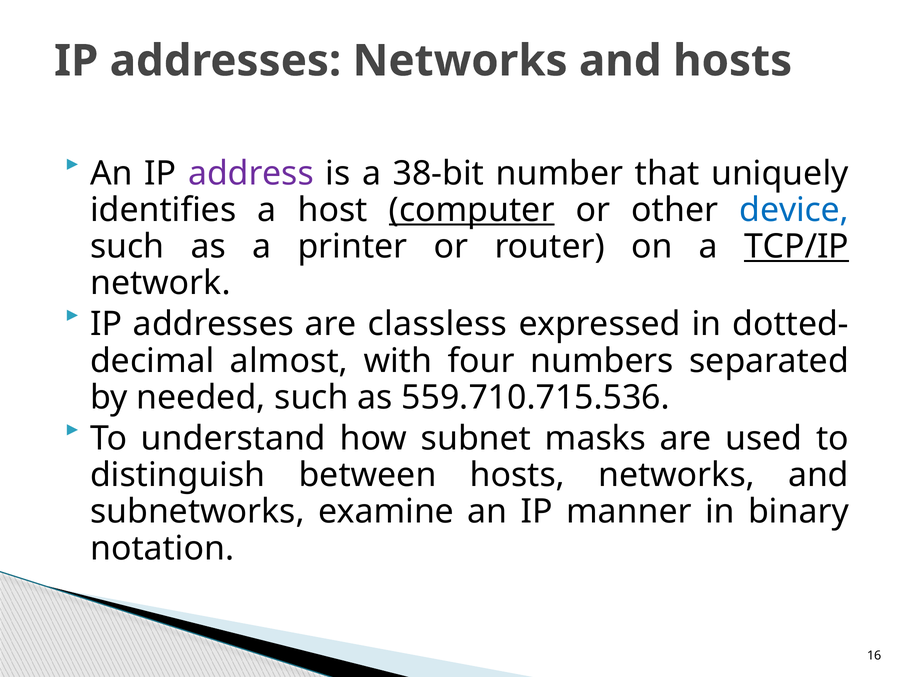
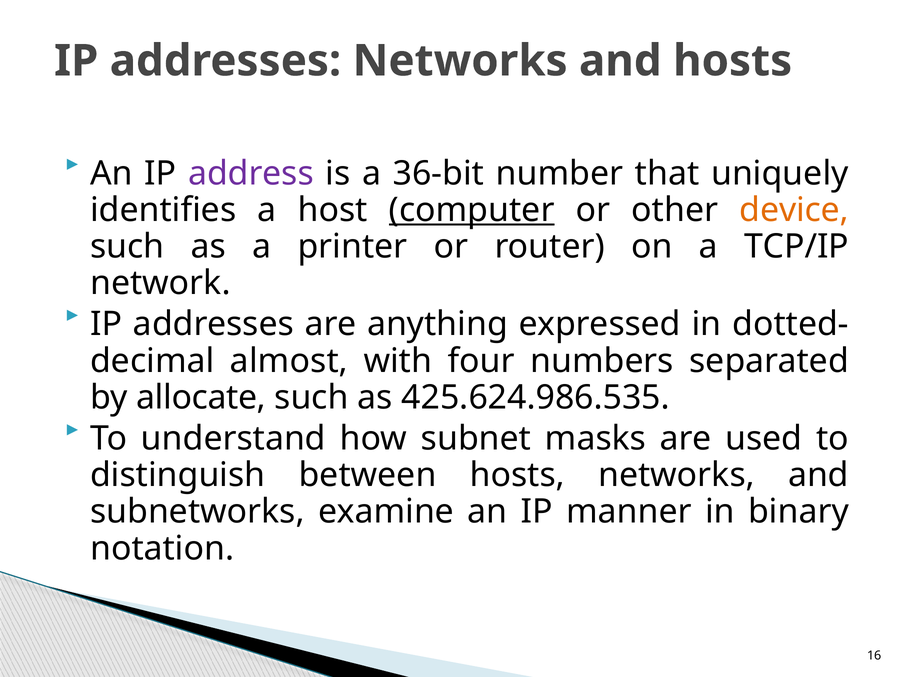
38-bit: 38-bit -> 36-bit
device colour: blue -> orange
TCP/IP underline: present -> none
classless: classless -> anything
needed: needed -> allocate
559.710.715.536: 559.710.715.536 -> 425.624.986.535
